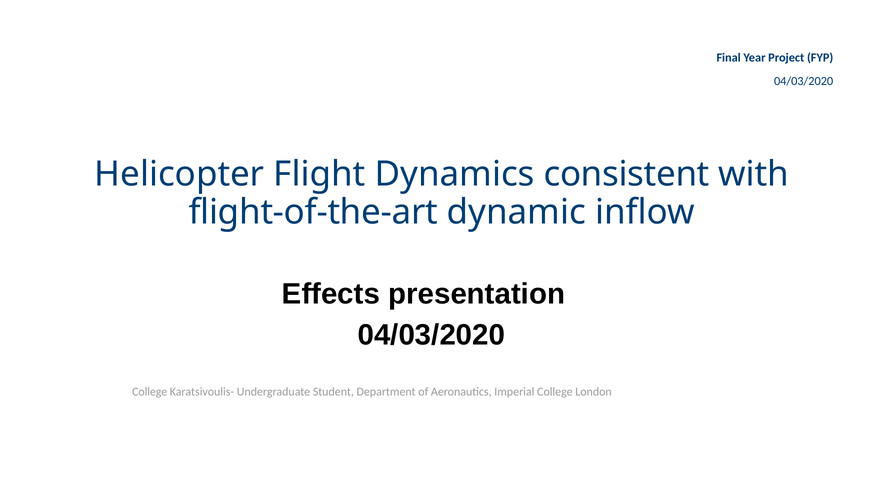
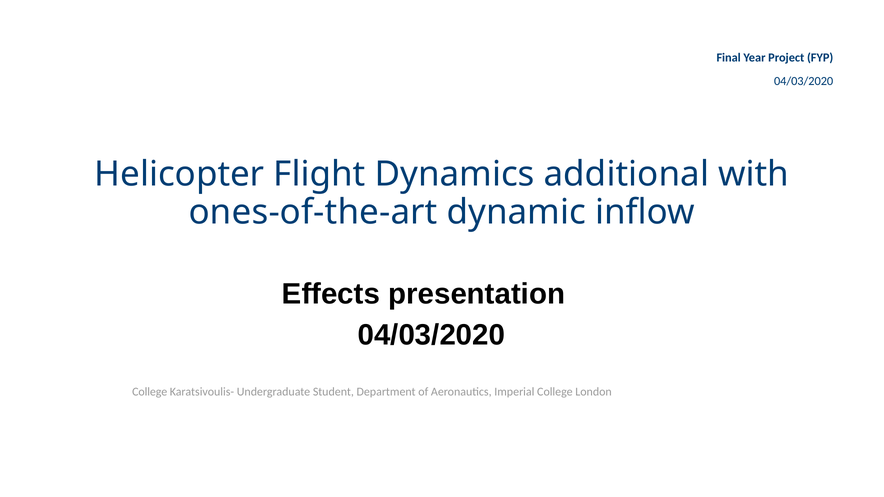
consistent: consistent -> additional
flight-of-the-art: flight-of-the-art -> ones-of-the-art
